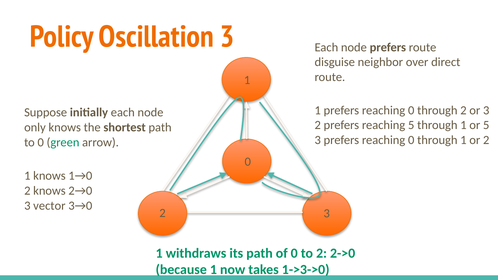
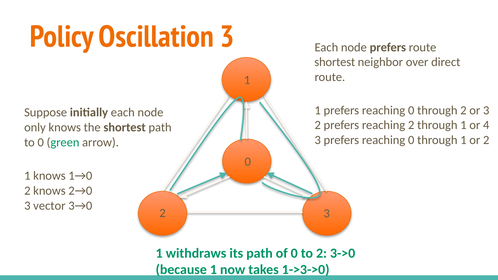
disguise at (335, 62): disguise -> shortest
reaching 5: 5 -> 2
or 5: 5 -> 4
2->0: 2->0 -> 3->0
